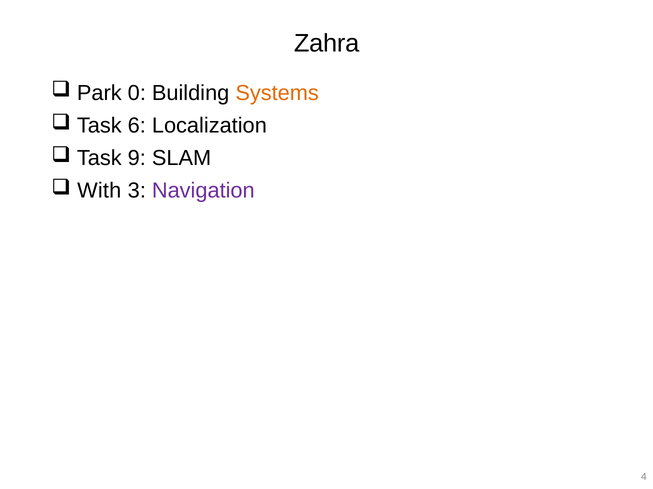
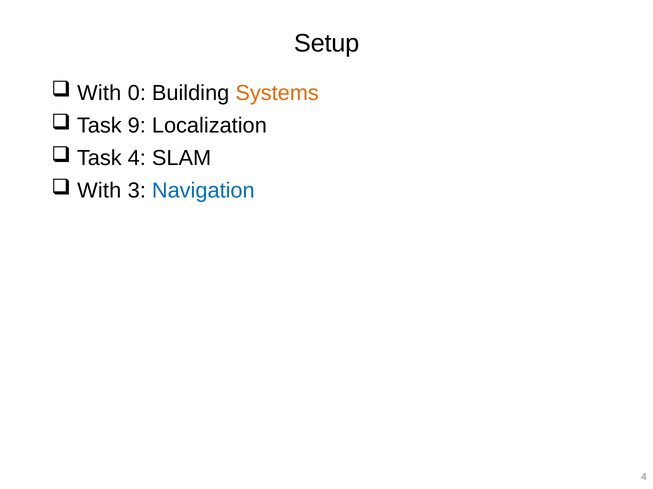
Zahra: Zahra -> Setup
Park at (99, 93): Park -> With
6: 6 -> 9
Task 9: 9 -> 4
Navigation colour: purple -> blue
